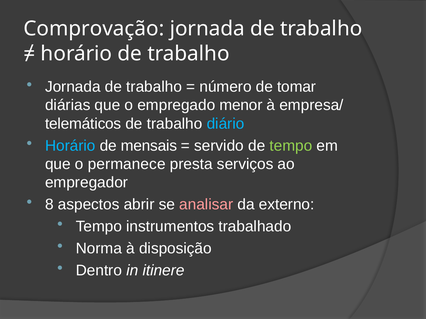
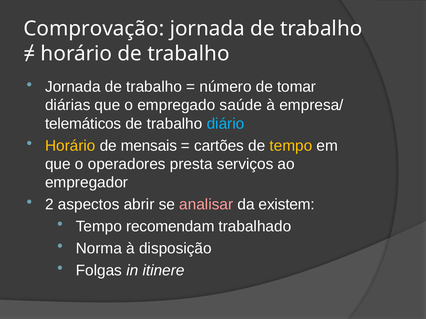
menor: menor -> saúde
Horário at (70, 146) colour: light blue -> yellow
servido: servido -> cartões
tempo at (291, 146) colour: light green -> yellow
permanece: permanece -> operadores
8: 8 -> 2
externo: externo -> existem
instrumentos: instrumentos -> recomendam
Dentro: Dentro -> Folgas
